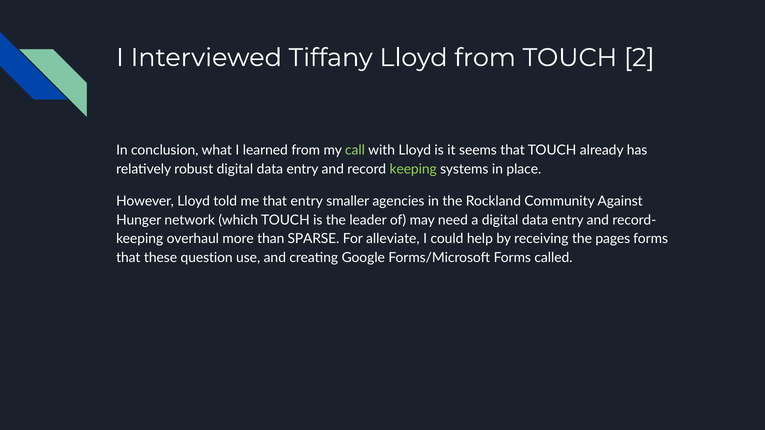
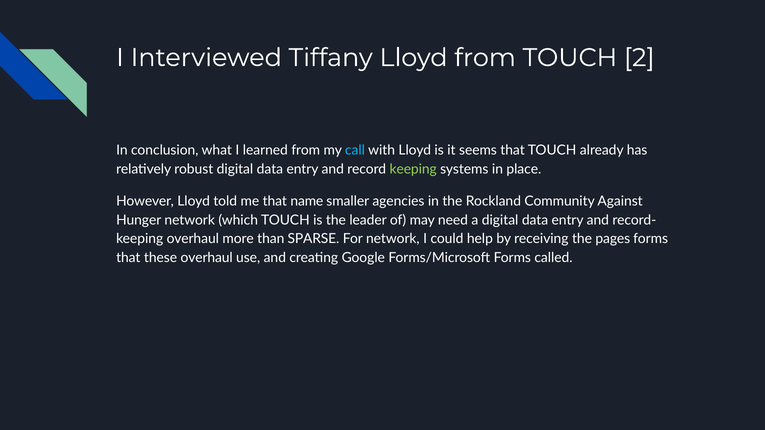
call colour: light green -> light blue
that entry: entry -> name
For alleviate: alleviate -> network
these question: question -> overhaul
